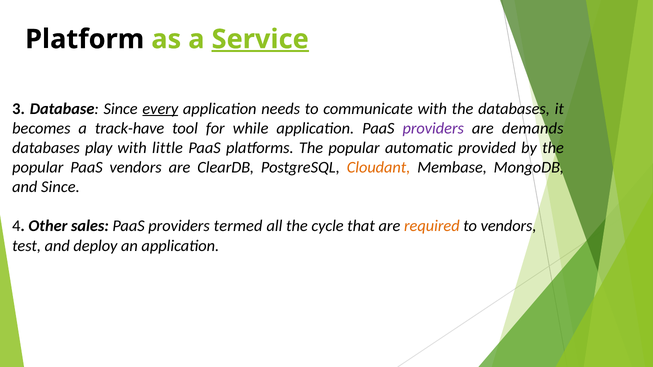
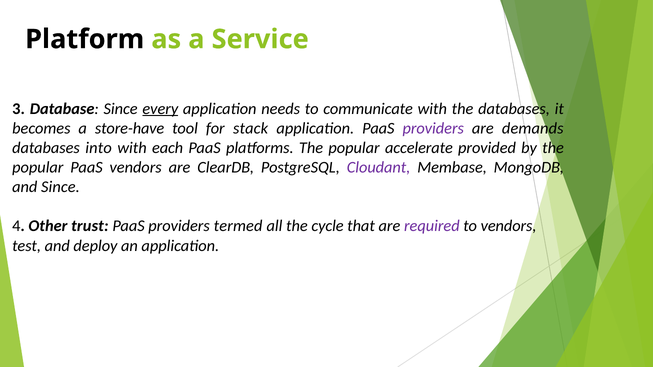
Service underline: present -> none
track-have: track-have -> store-have
while: while -> stack
play: play -> into
little: little -> each
automatic: automatic -> accelerate
Cloudant colour: orange -> purple
sales: sales -> trust
required colour: orange -> purple
